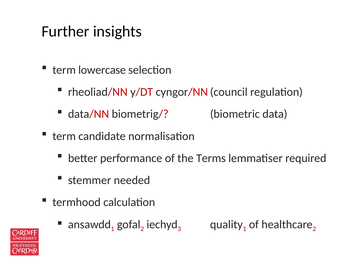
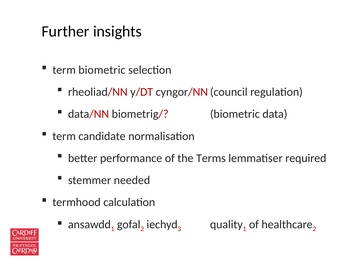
term lowercase: lowercase -> biometric
